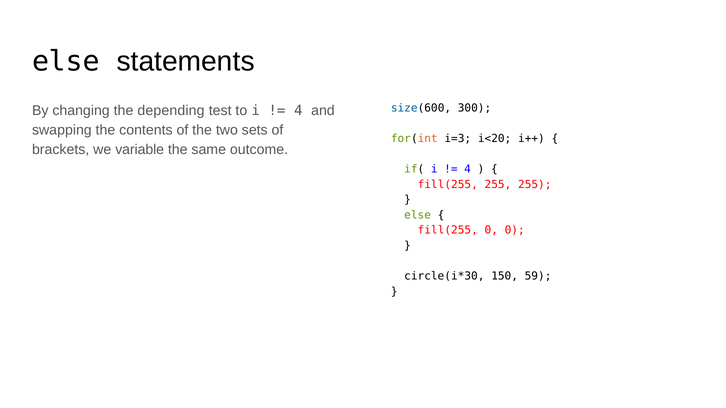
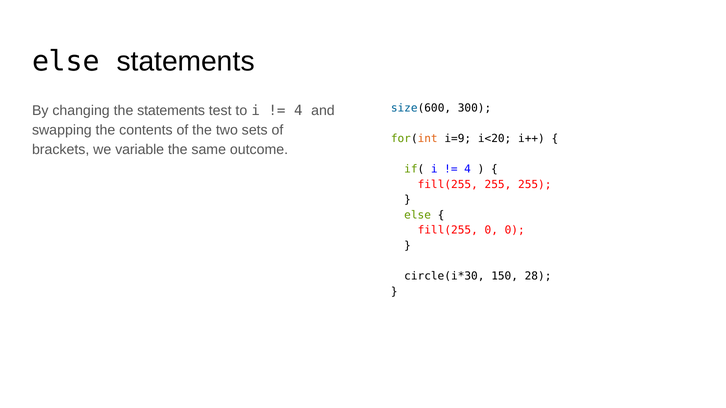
the depending: depending -> statements
i=3: i=3 -> i=9
59: 59 -> 28
